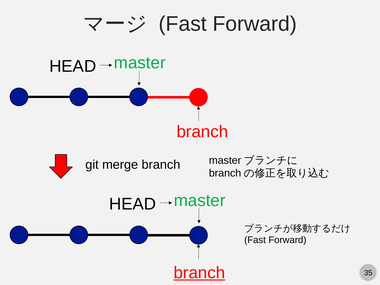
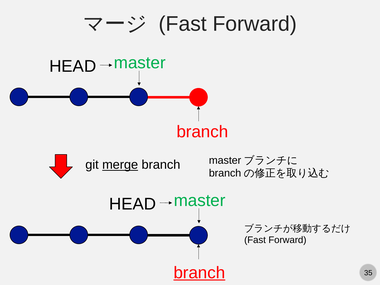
merge underline: none -> present
